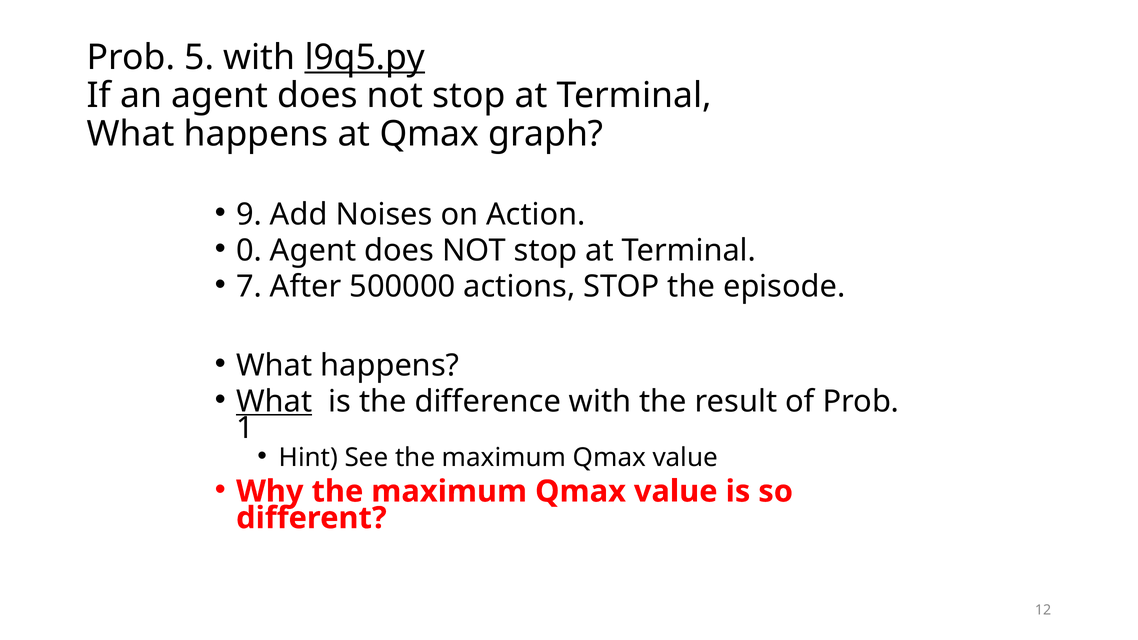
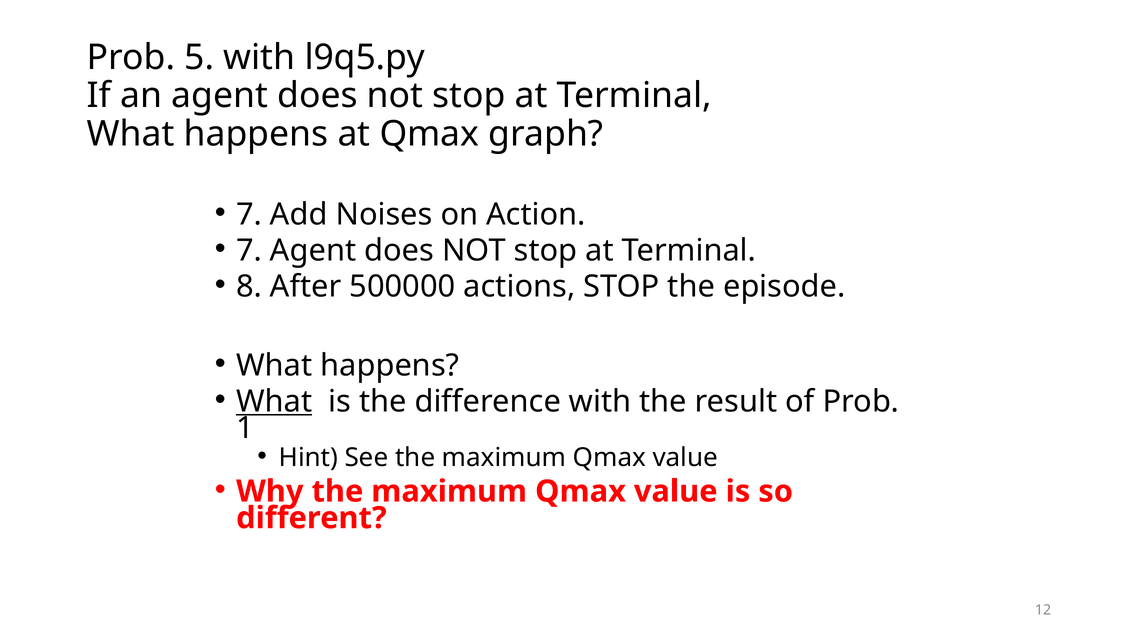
l9q5.py underline: present -> none
9 at (249, 214): 9 -> 7
0 at (249, 251): 0 -> 7
7: 7 -> 8
